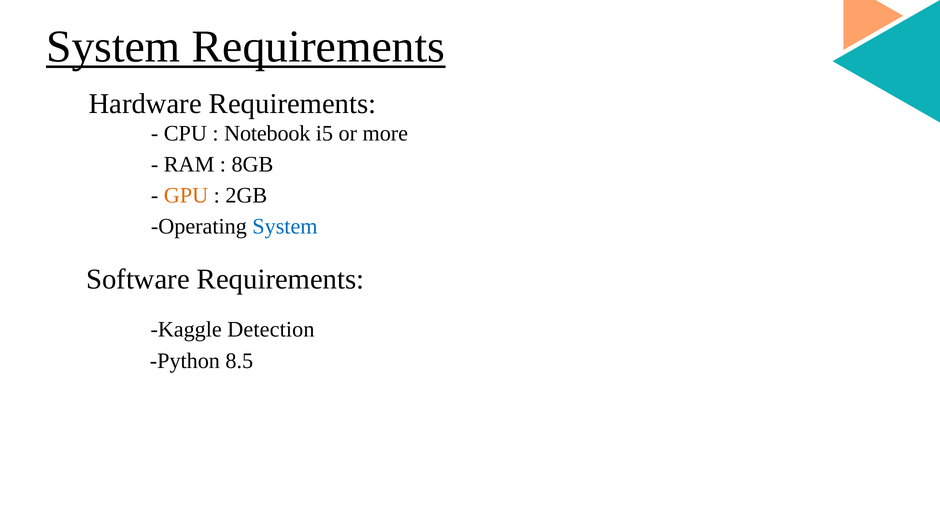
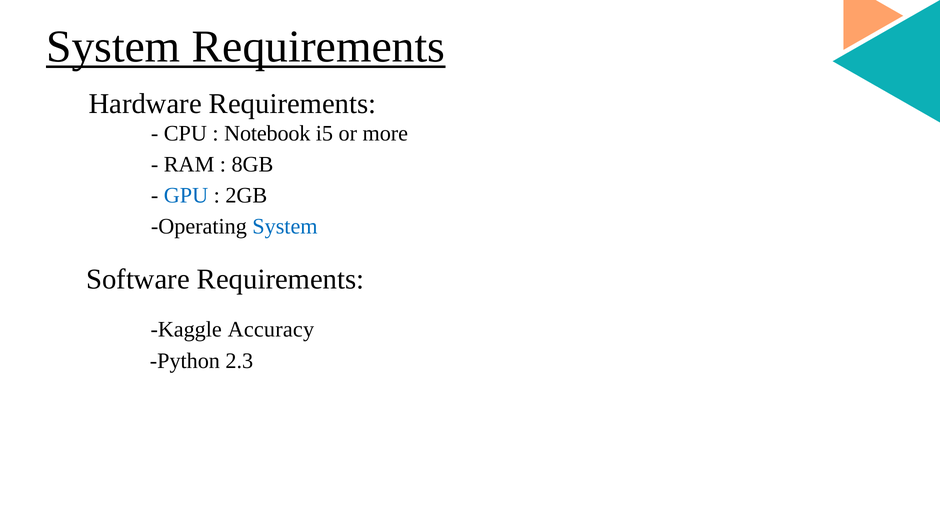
GPU colour: orange -> blue
Detection: Detection -> Accuracy
8.5: 8.5 -> 2.3
